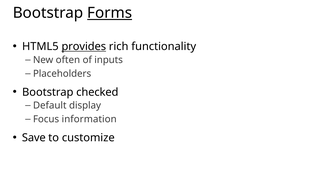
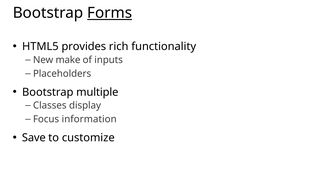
provides underline: present -> none
often: often -> make
checked: checked -> multiple
Default: Default -> Classes
